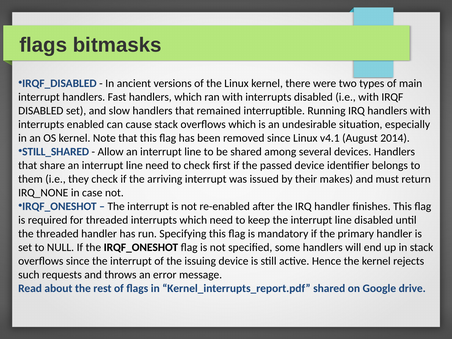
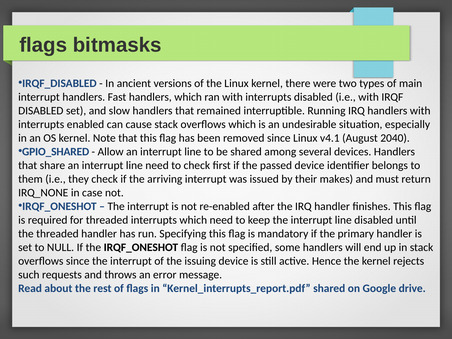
2014: 2014 -> 2040
STILL_SHARED: STILL_SHARED -> GPIO_SHARED
